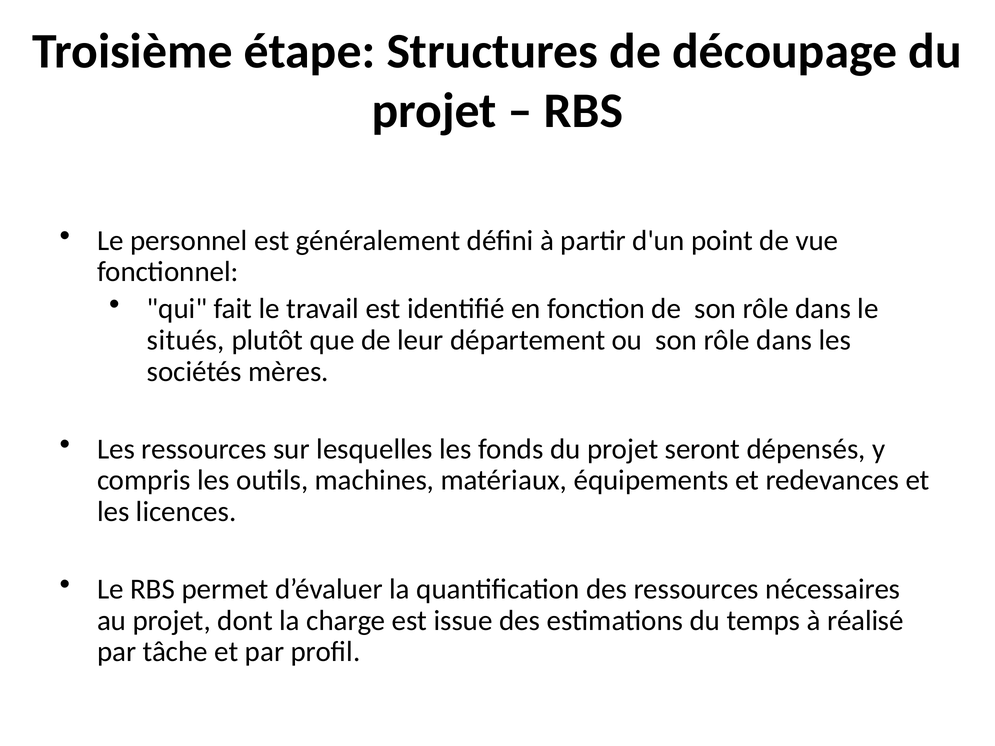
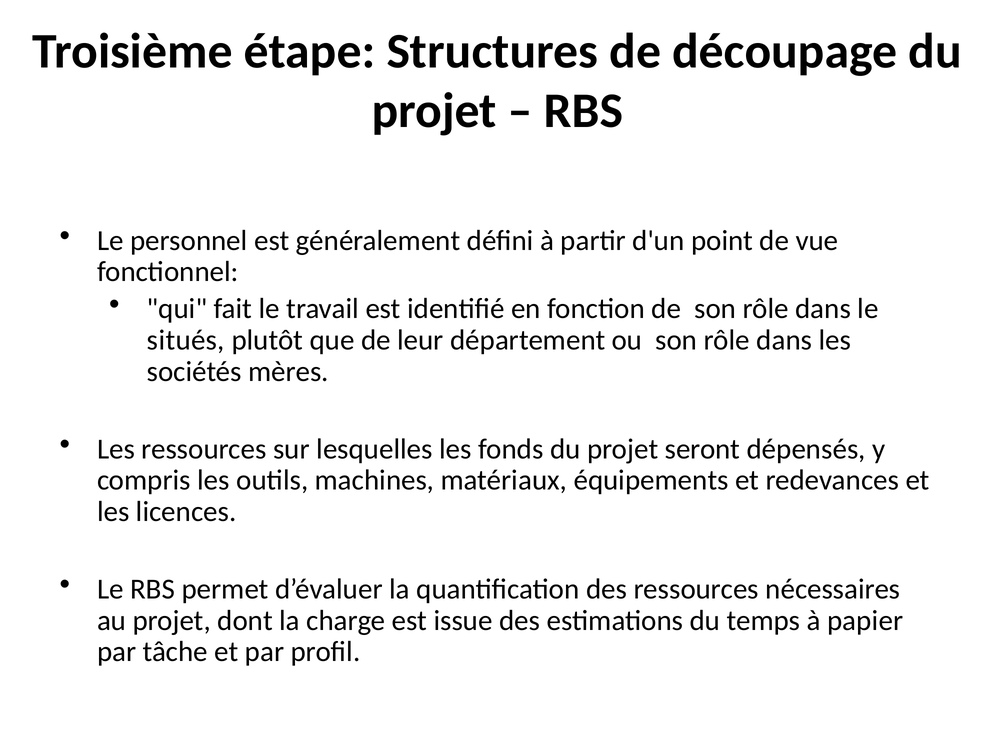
réalisé: réalisé -> papier
